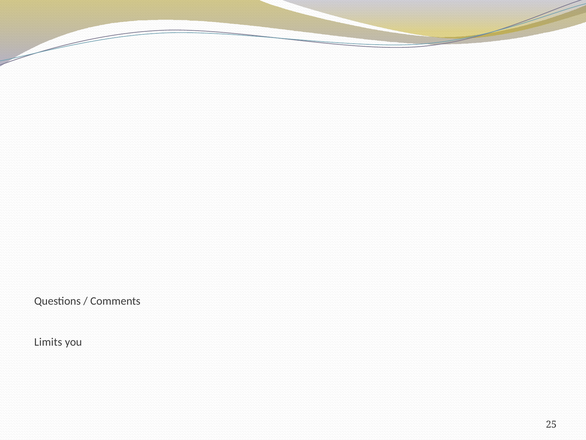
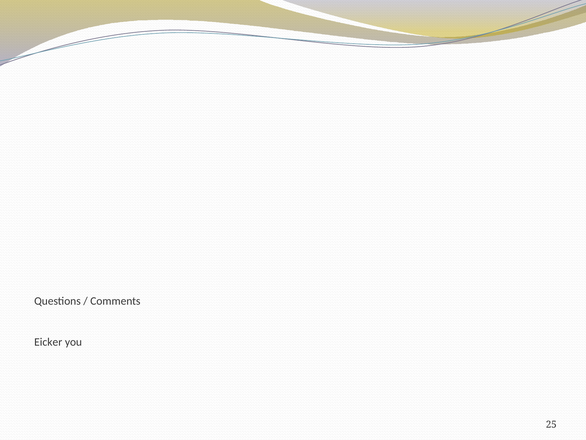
Limits: Limits -> Eicker
